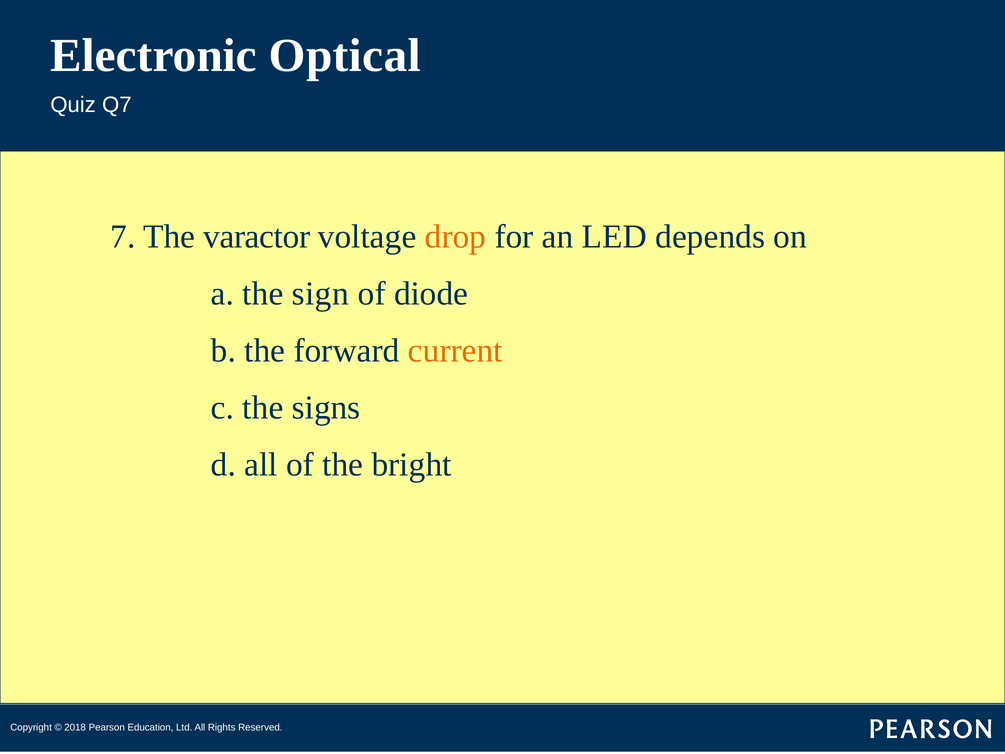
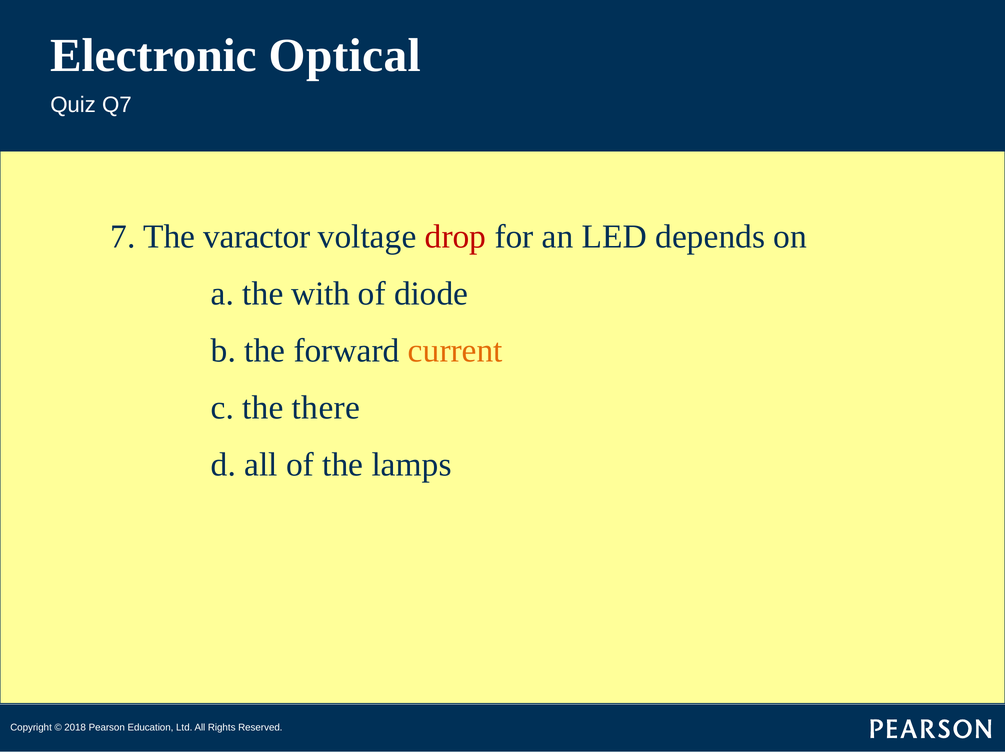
drop colour: orange -> red
sign: sign -> with
signs: signs -> there
bright: bright -> lamps
